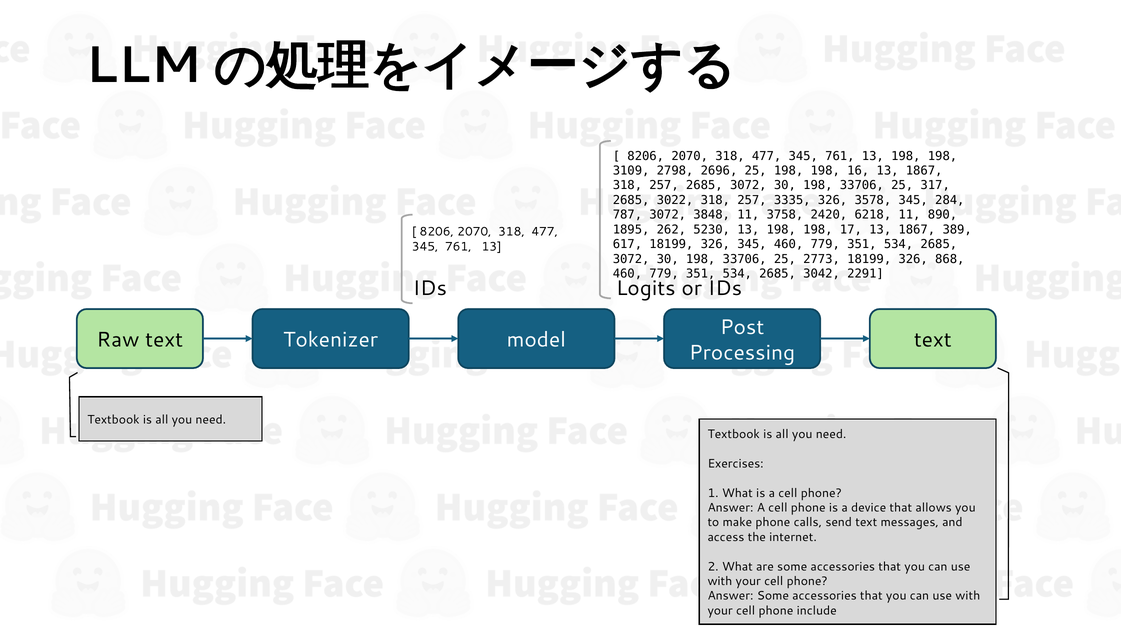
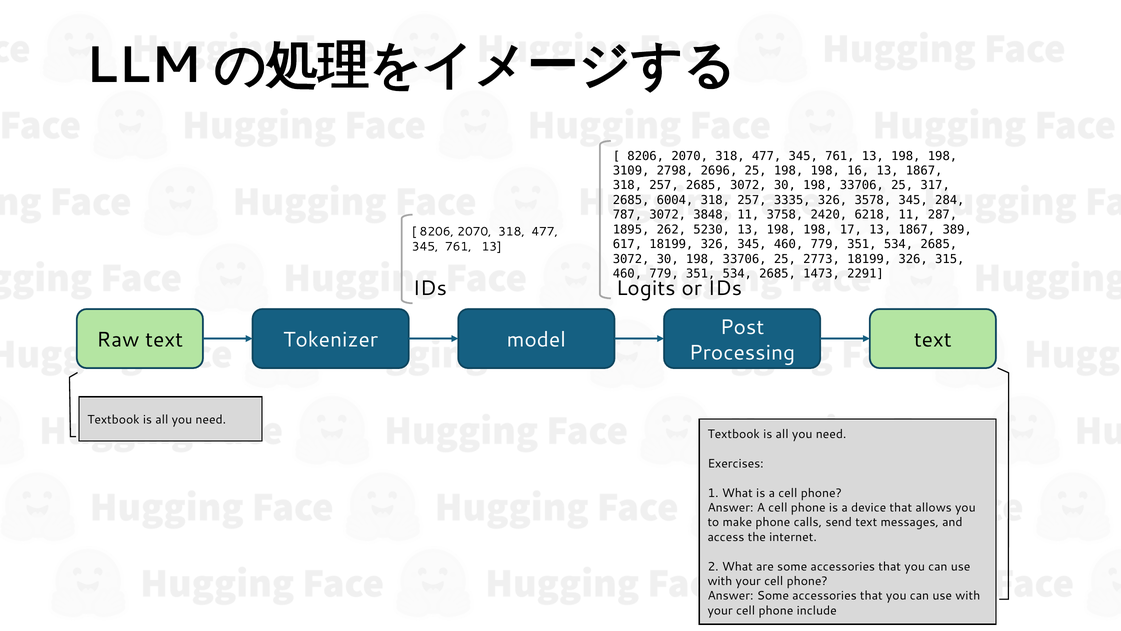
3022: 3022 -> 6004
890: 890 -> 287
868: 868 -> 315
3042: 3042 -> 1473
